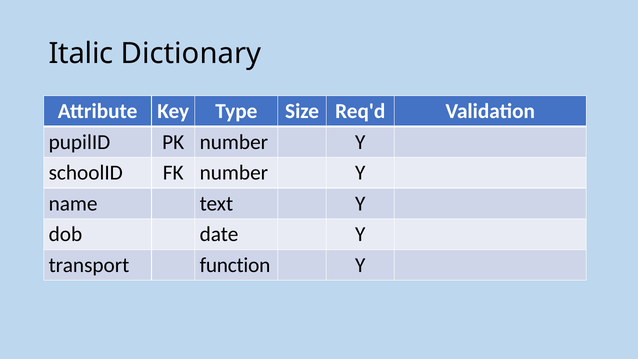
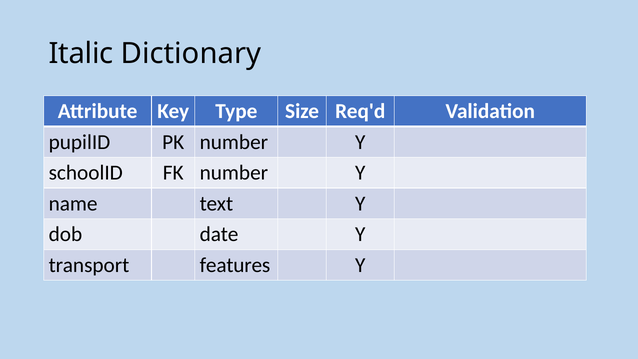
function: function -> features
